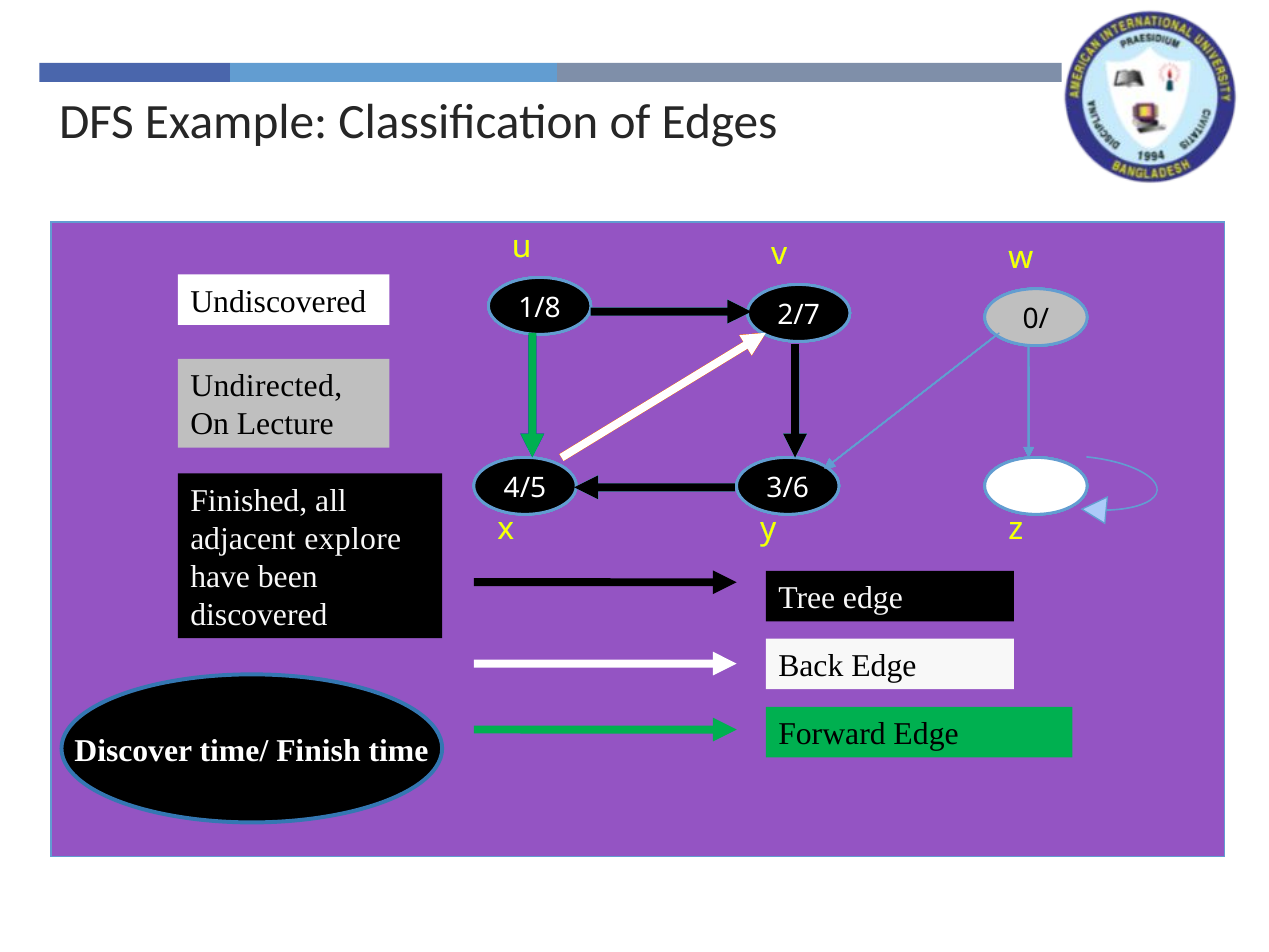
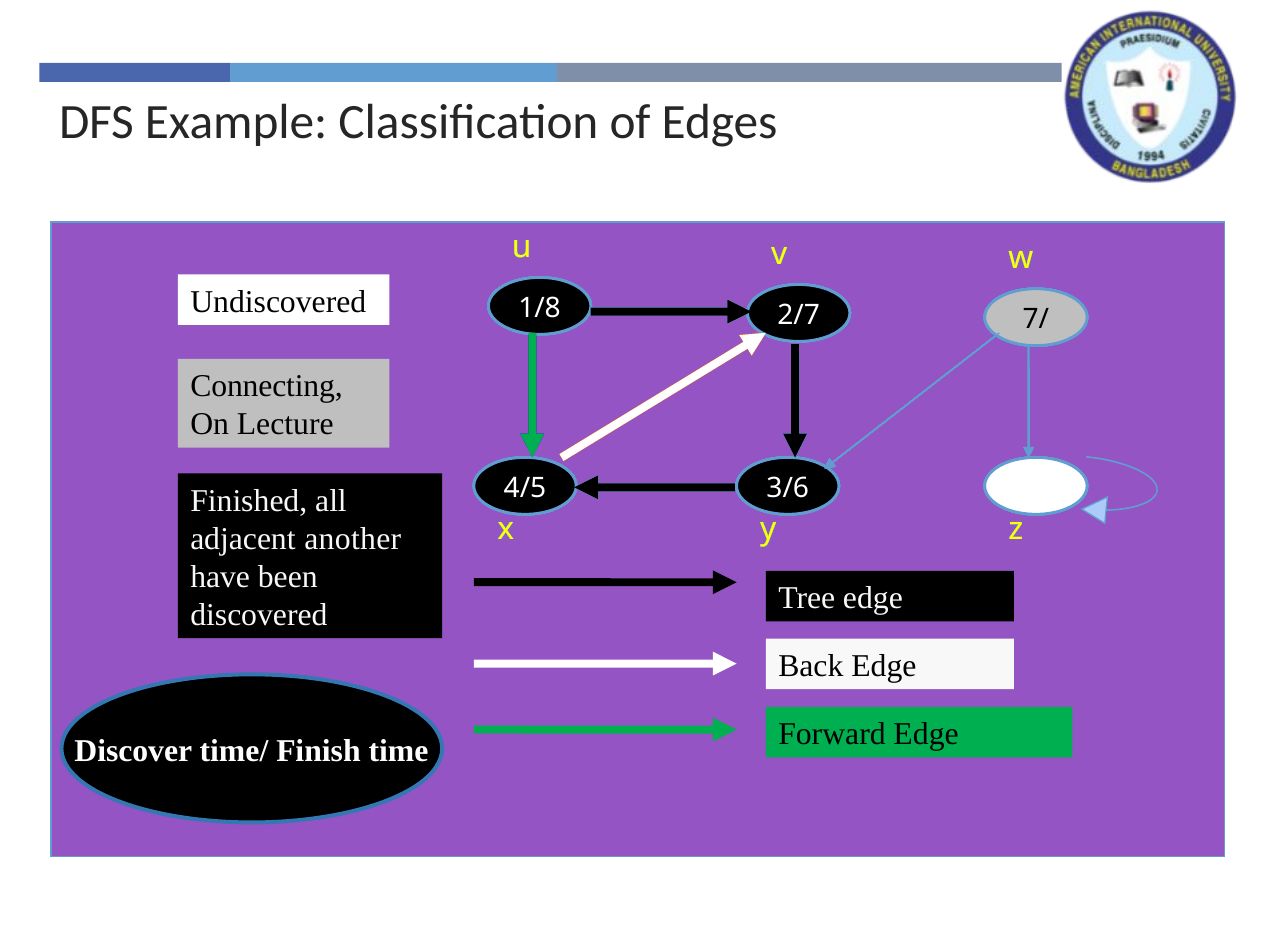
0/: 0/ -> 7/
Undirected: Undirected -> Connecting
explore: explore -> another
